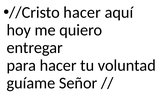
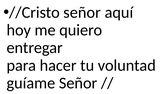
//Cristo hacer: hacer -> señor
